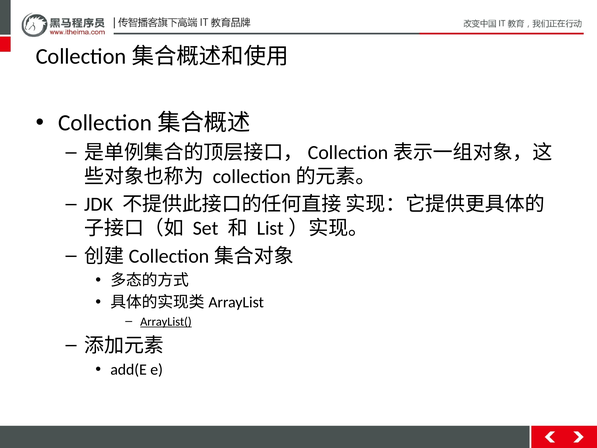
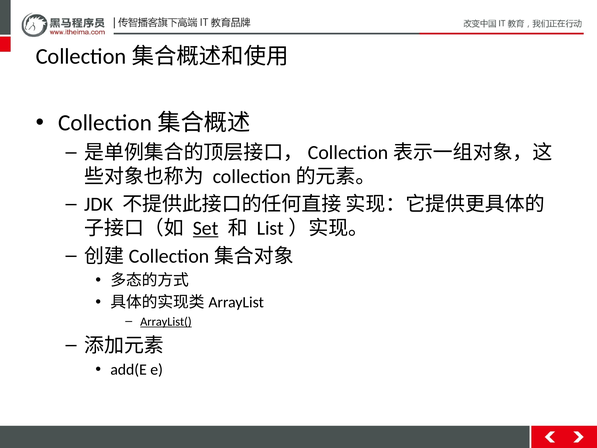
Set underline: none -> present
